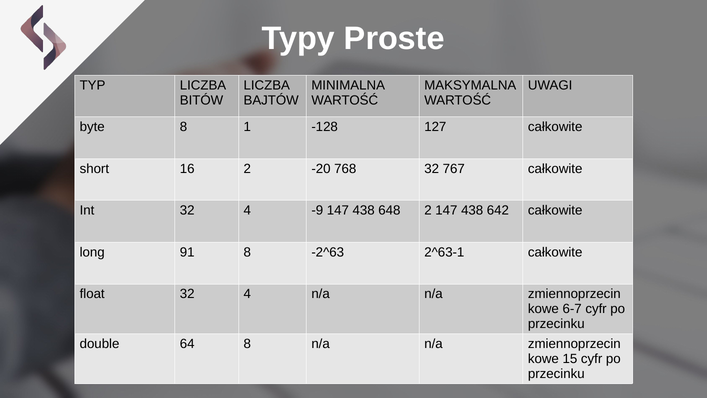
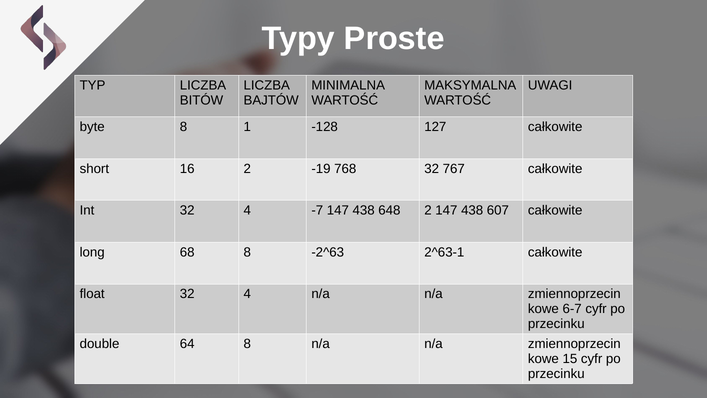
-20: -20 -> -19
-9: -9 -> -7
642: 642 -> 607
91: 91 -> 68
